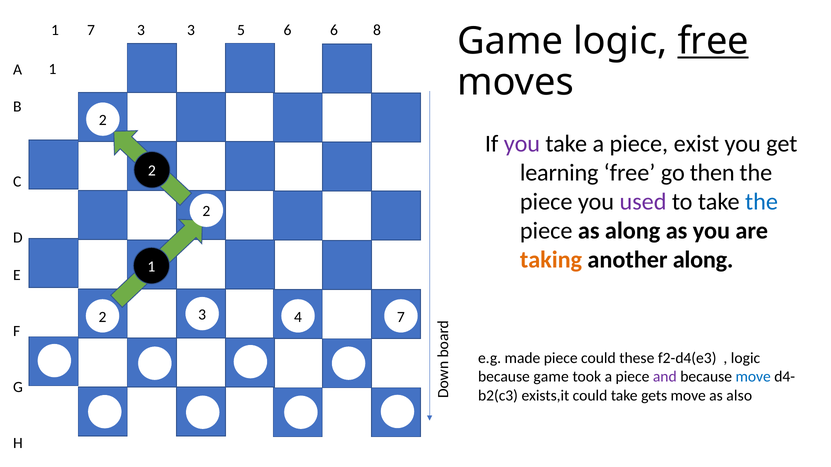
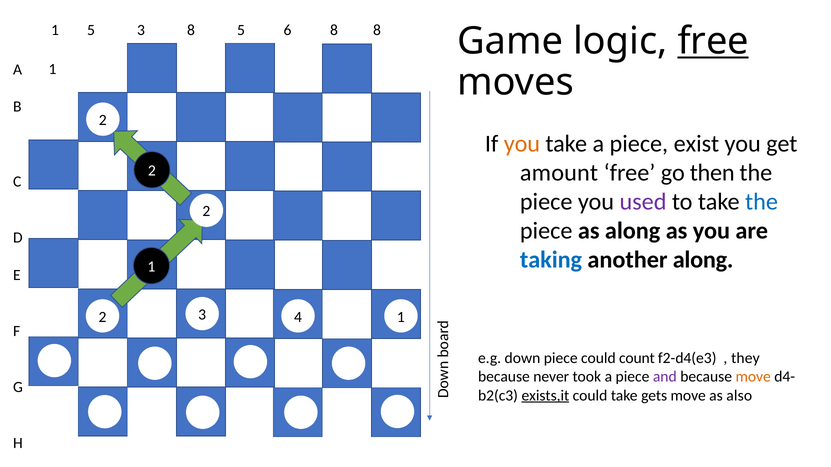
1 7: 7 -> 5
3 3: 3 -> 8
6 6: 6 -> 8
you at (522, 144) colour: purple -> orange
learning: learning -> amount
taking colour: orange -> blue
4 7: 7 -> 1
made: made -> down
these: these -> count
logic at (746, 358): logic -> they
because game: game -> never
move at (753, 377) colour: blue -> orange
exists,it underline: none -> present
